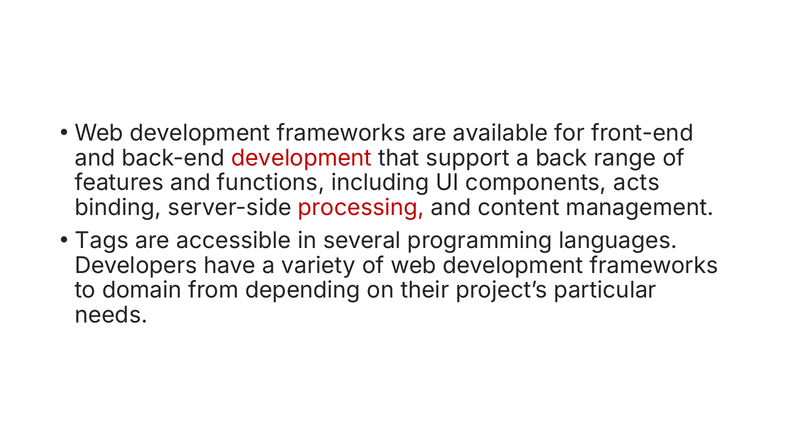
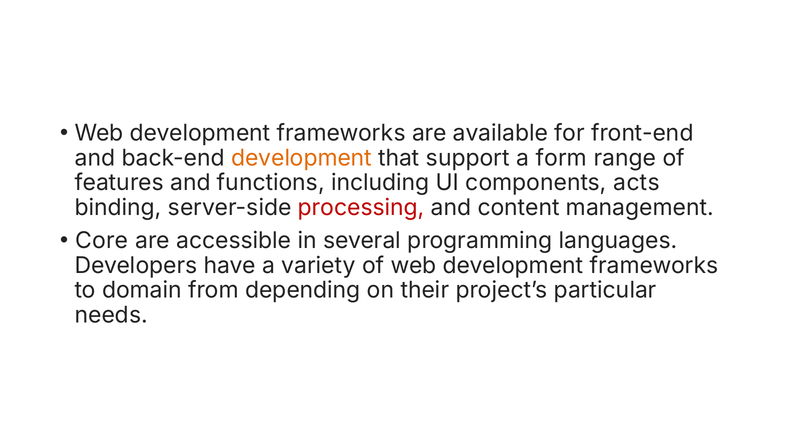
development at (302, 158) colour: red -> orange
back: back -> form
Tags: Tags -> Core
